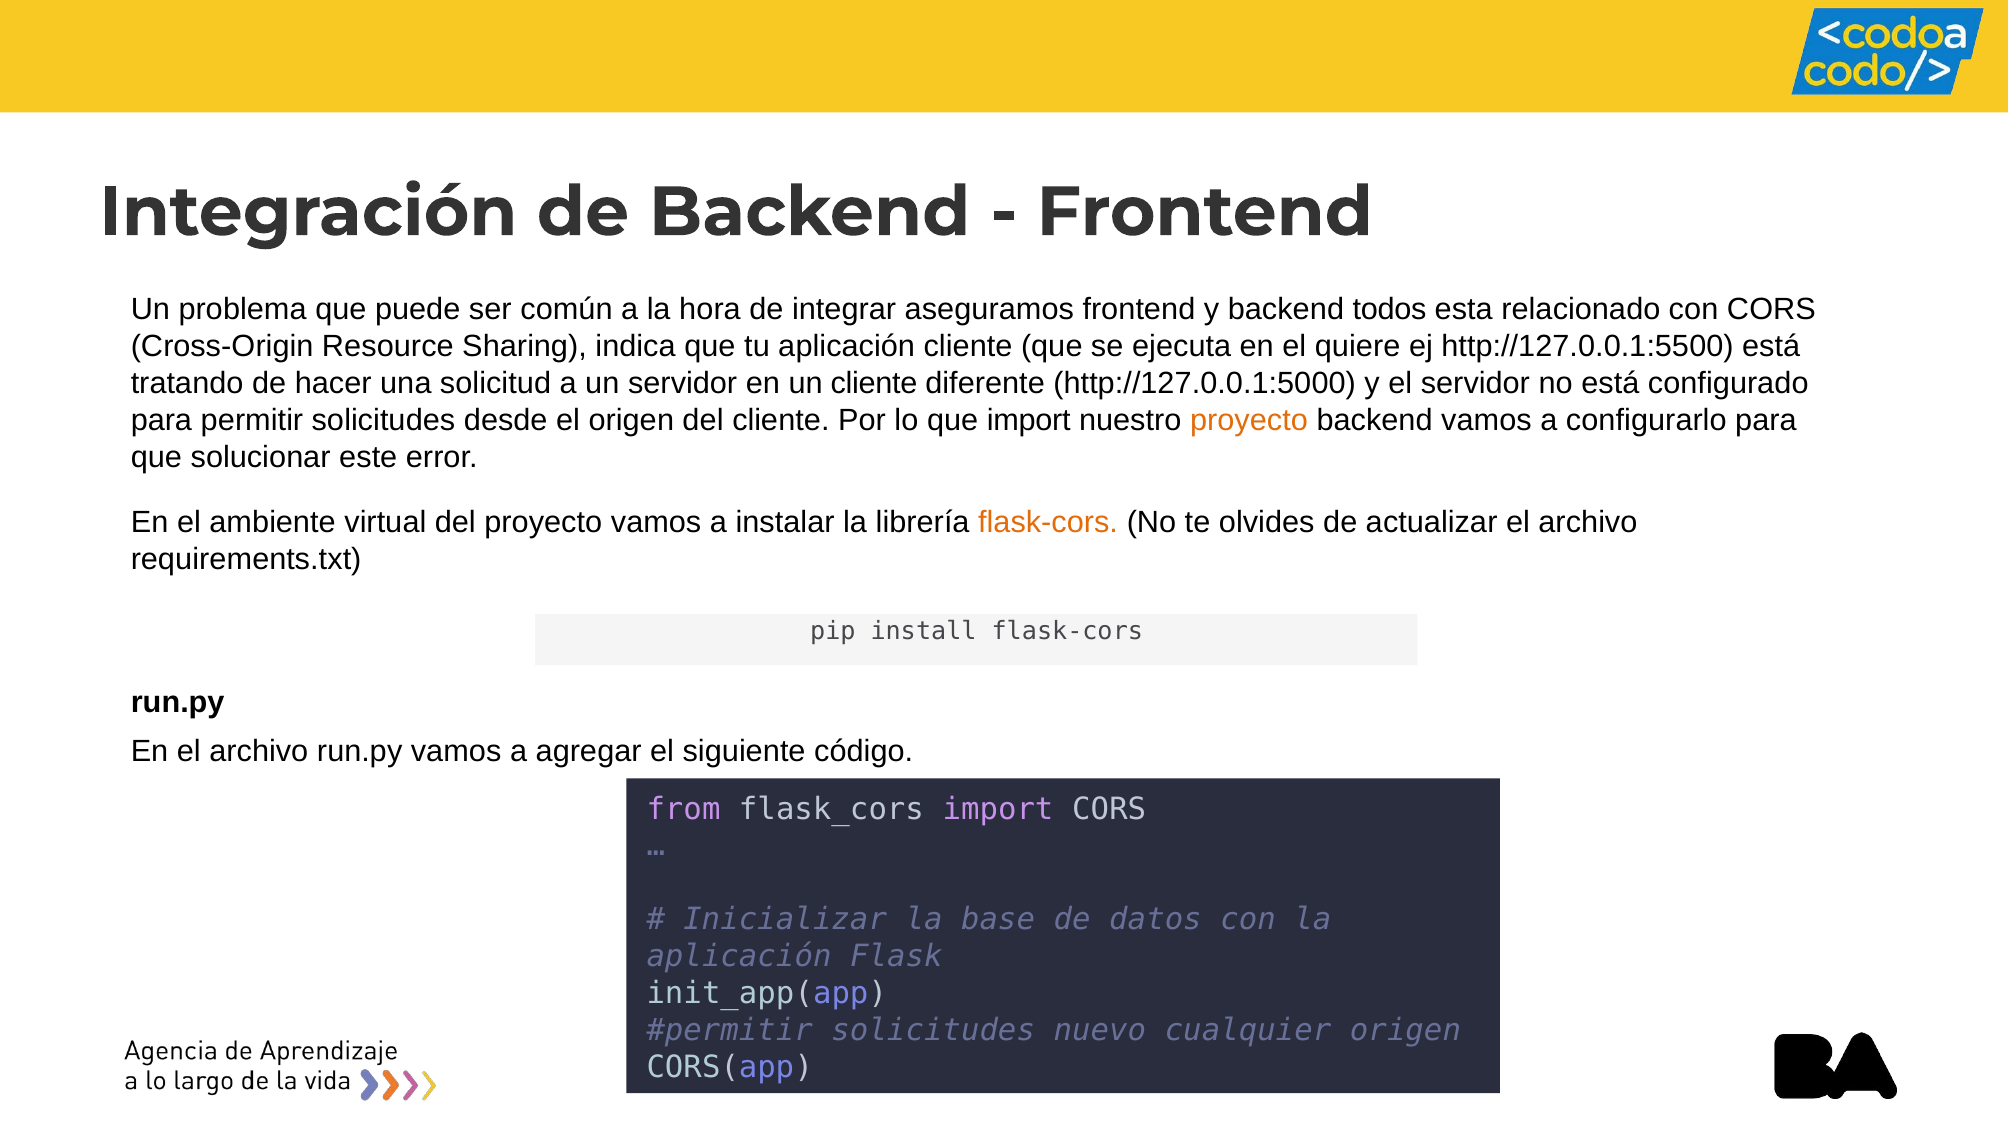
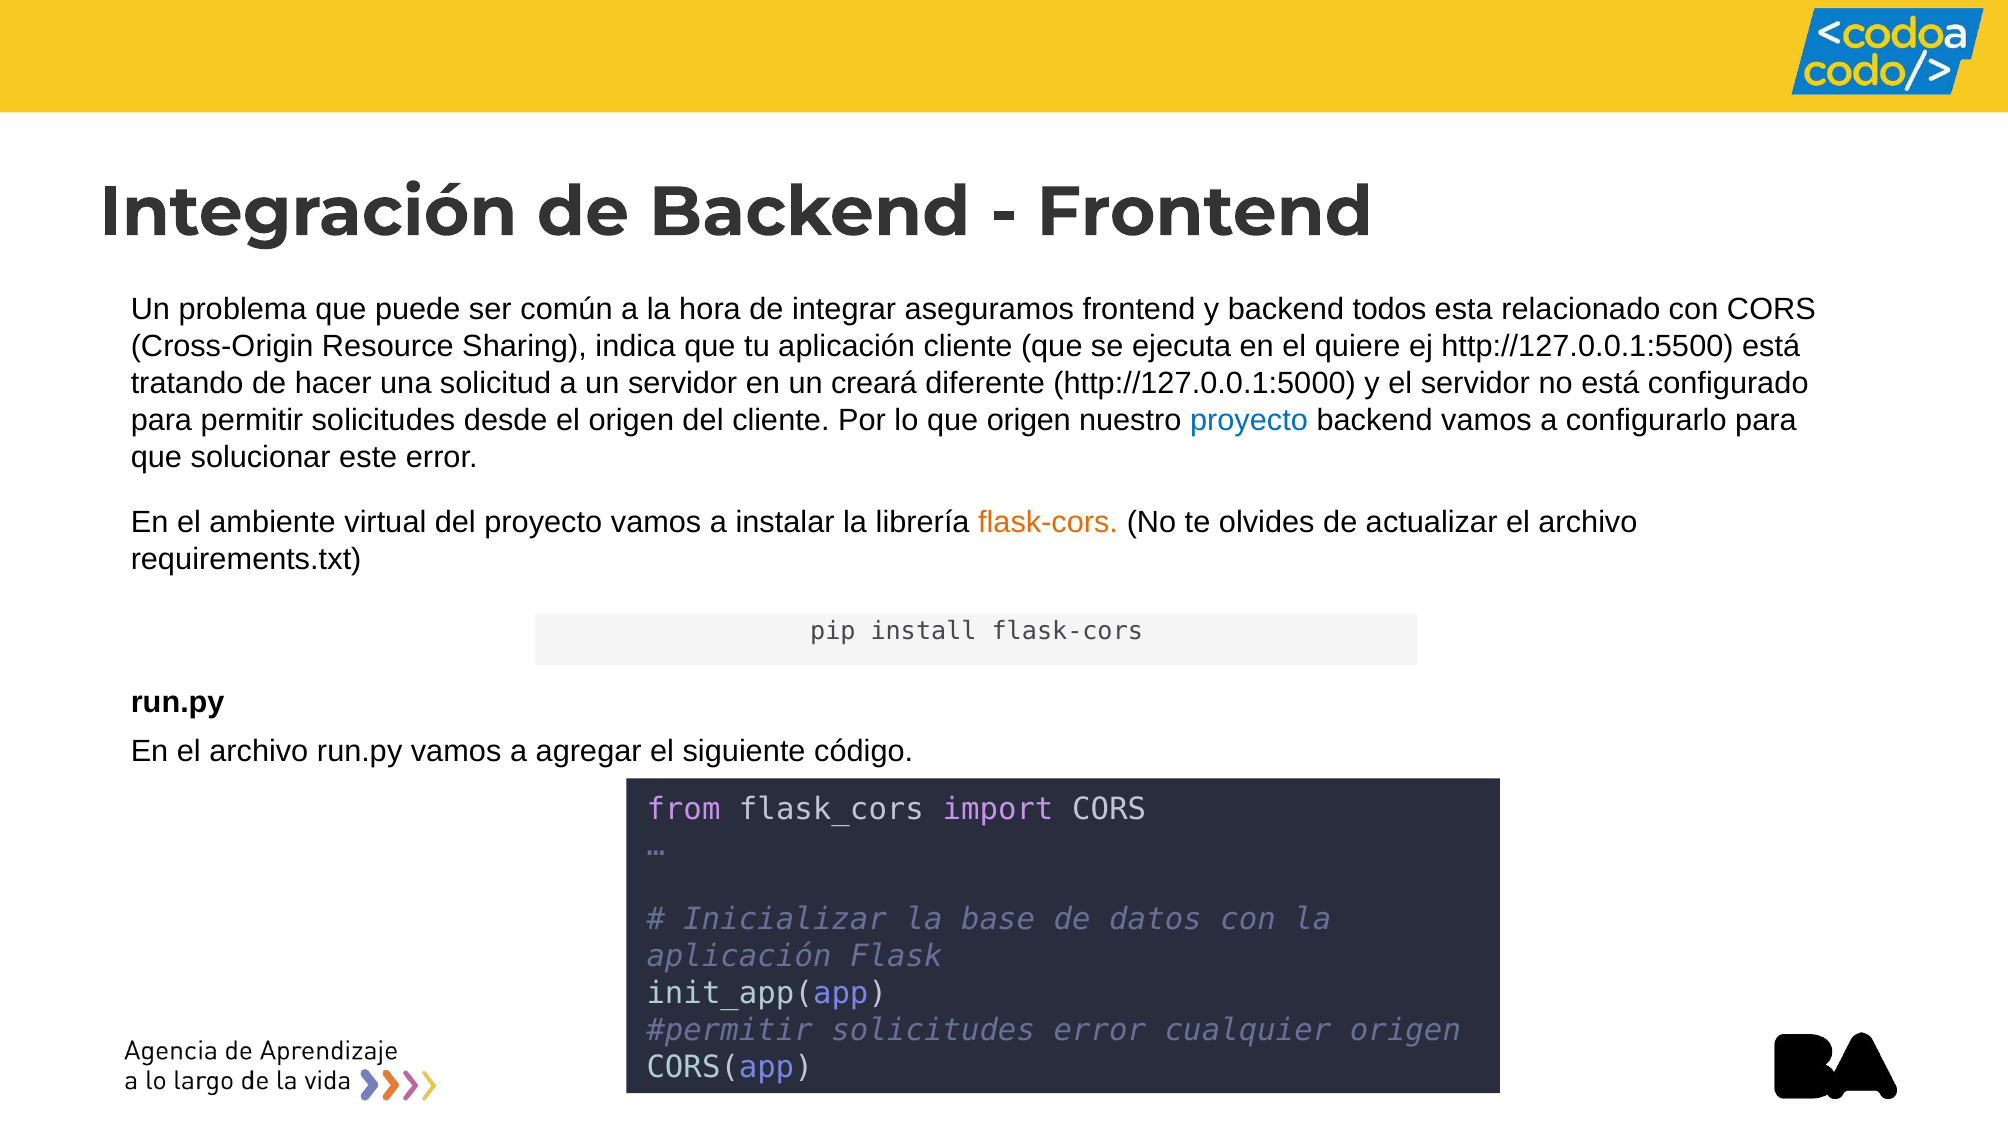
un cliente: cliente -> creará
que import: import -> origen
proyecto at (1249, 420) colour: orange -> blue
solicitudes nuevo: nuevo -> error
